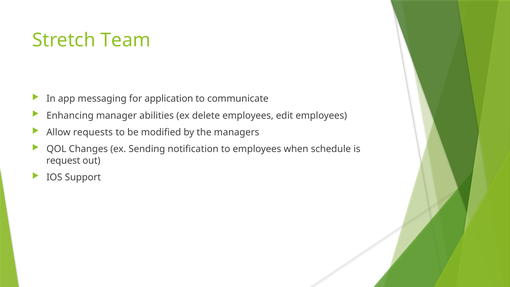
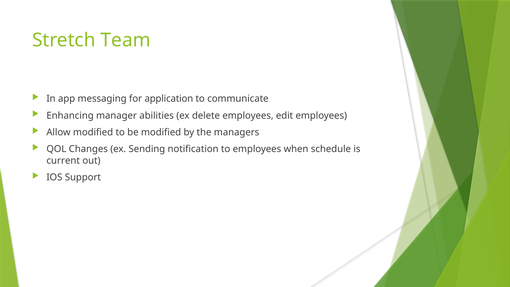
Allow requests: requests -> modified
request: request -> current
